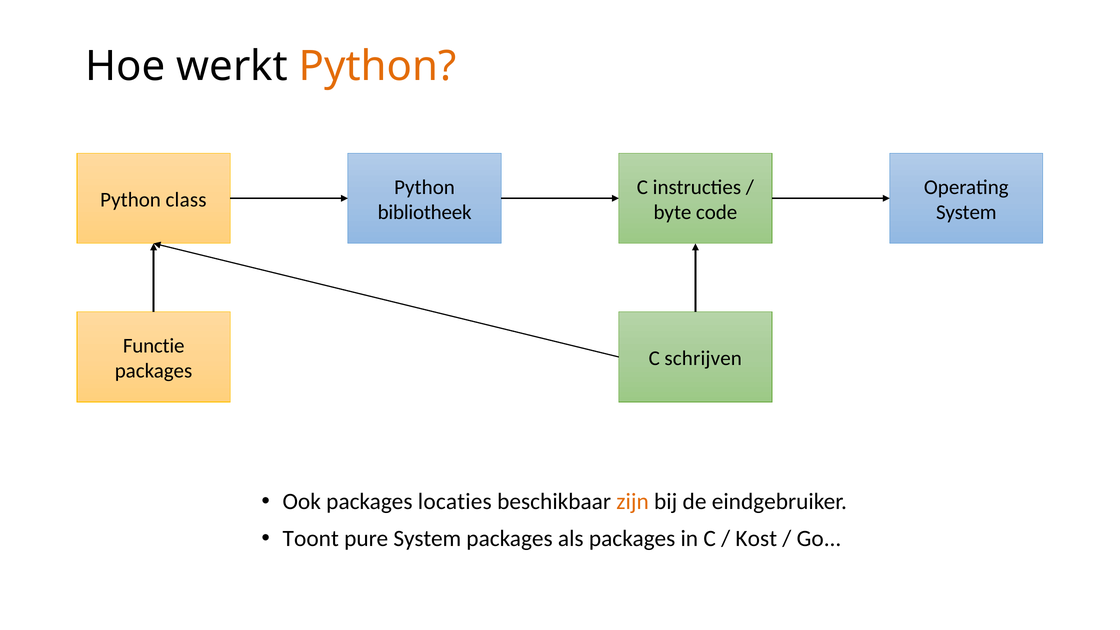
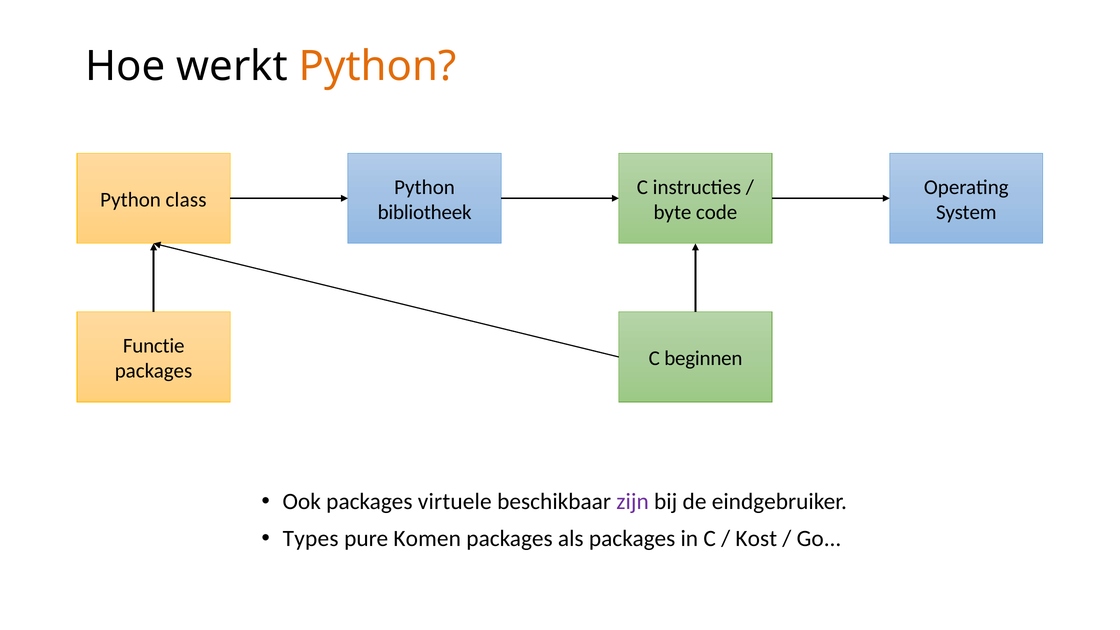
schrijven: schrijven -> beginnen
locaties: locaties -> virtuele
zijn colour: orange -> purple
Toont: Toont -> Types
pure System: System -> Komen
